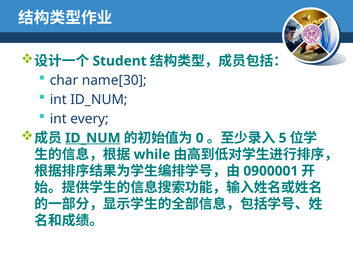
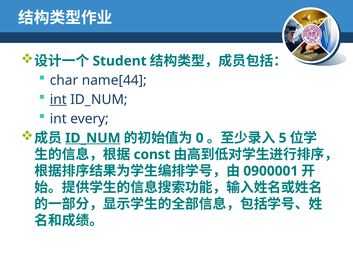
name[30: name[30 -> name[44
int at (58, 99) underline: none -> present
while: while -> const
